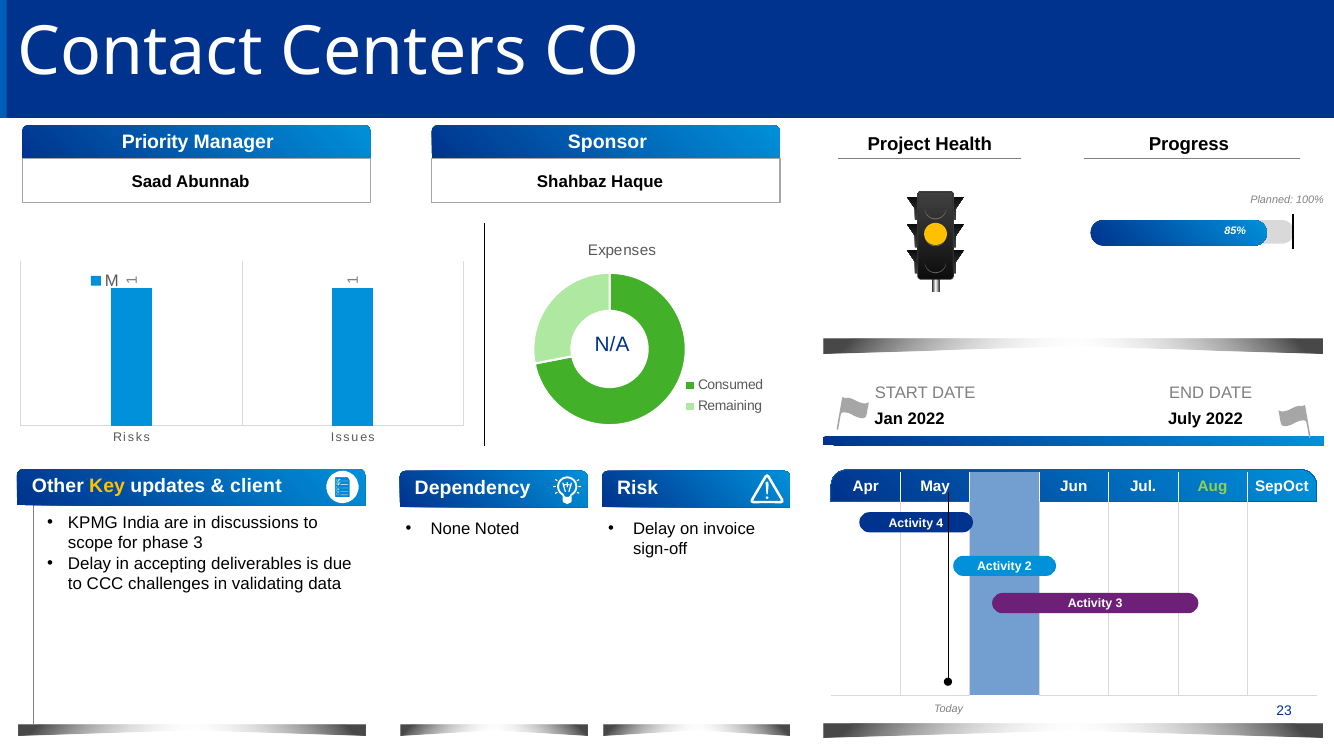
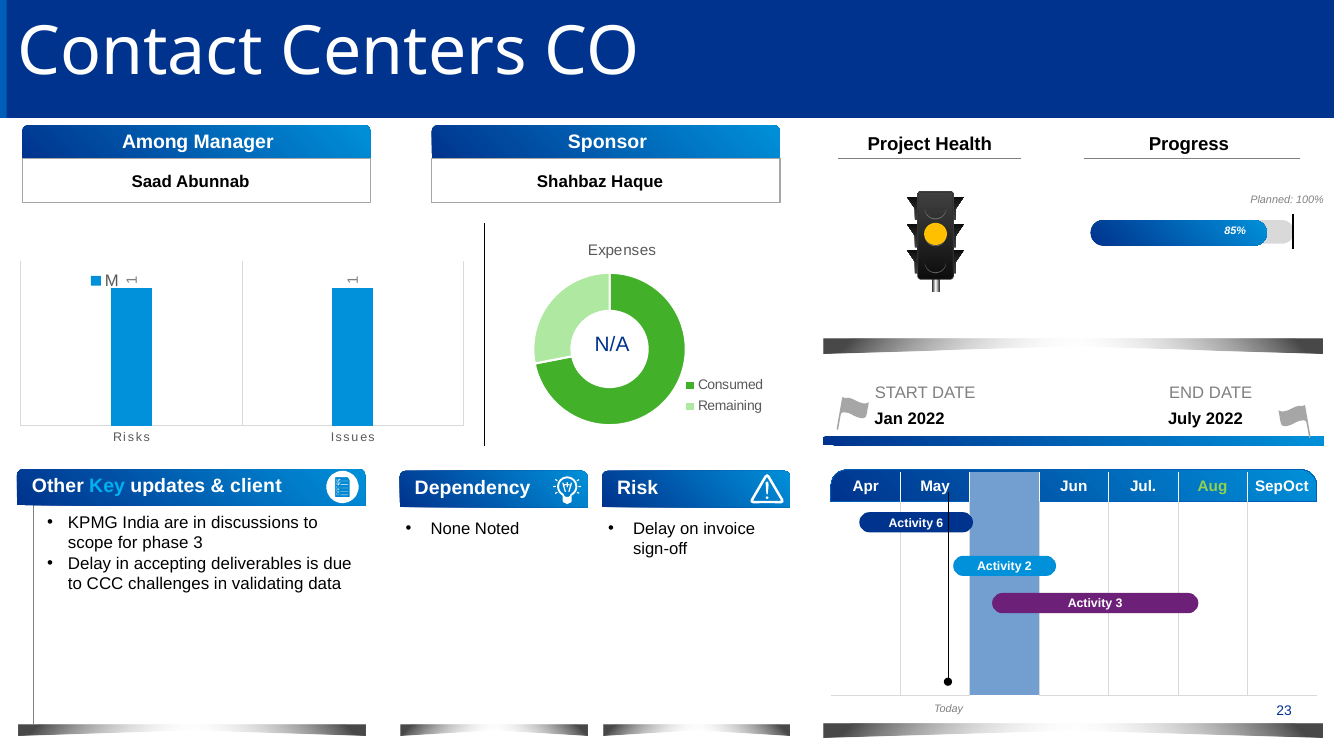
Priority: Priority -> Among
Key colour: yellow -> light blue
4: 4 -> 6
